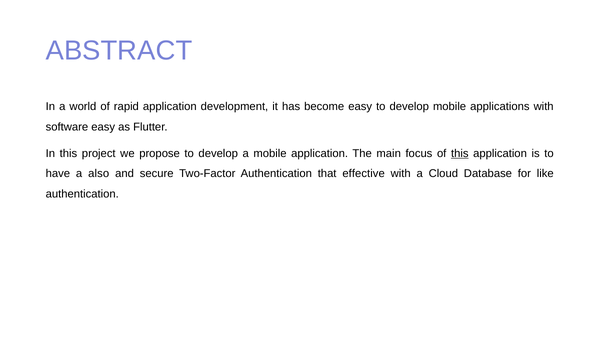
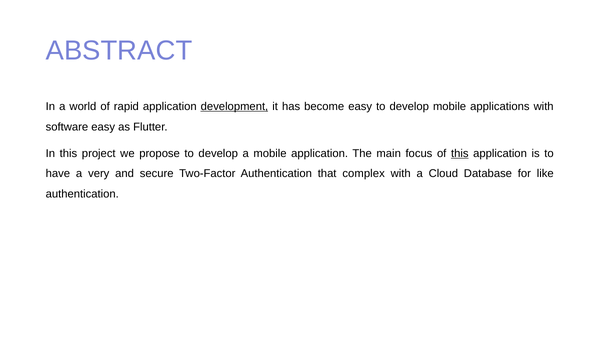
development underline: none -> present
also: also -> very
effective: effective -> complex
